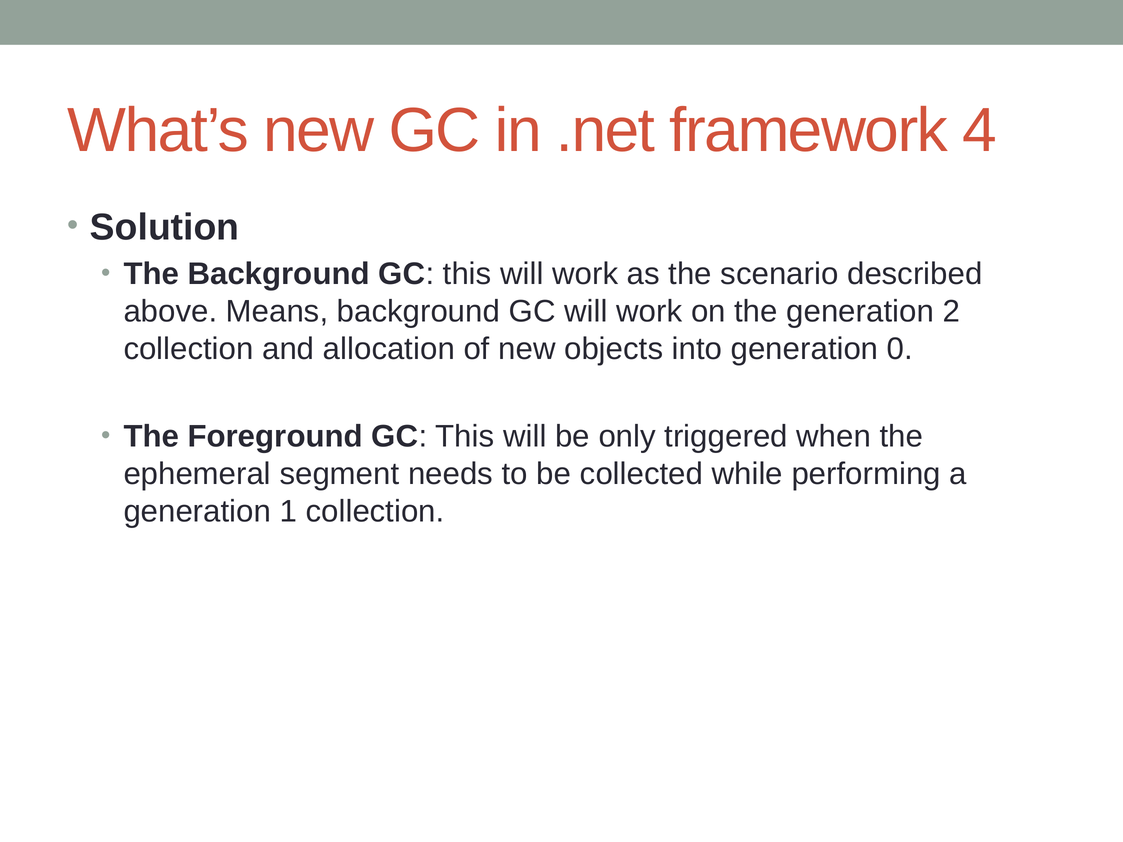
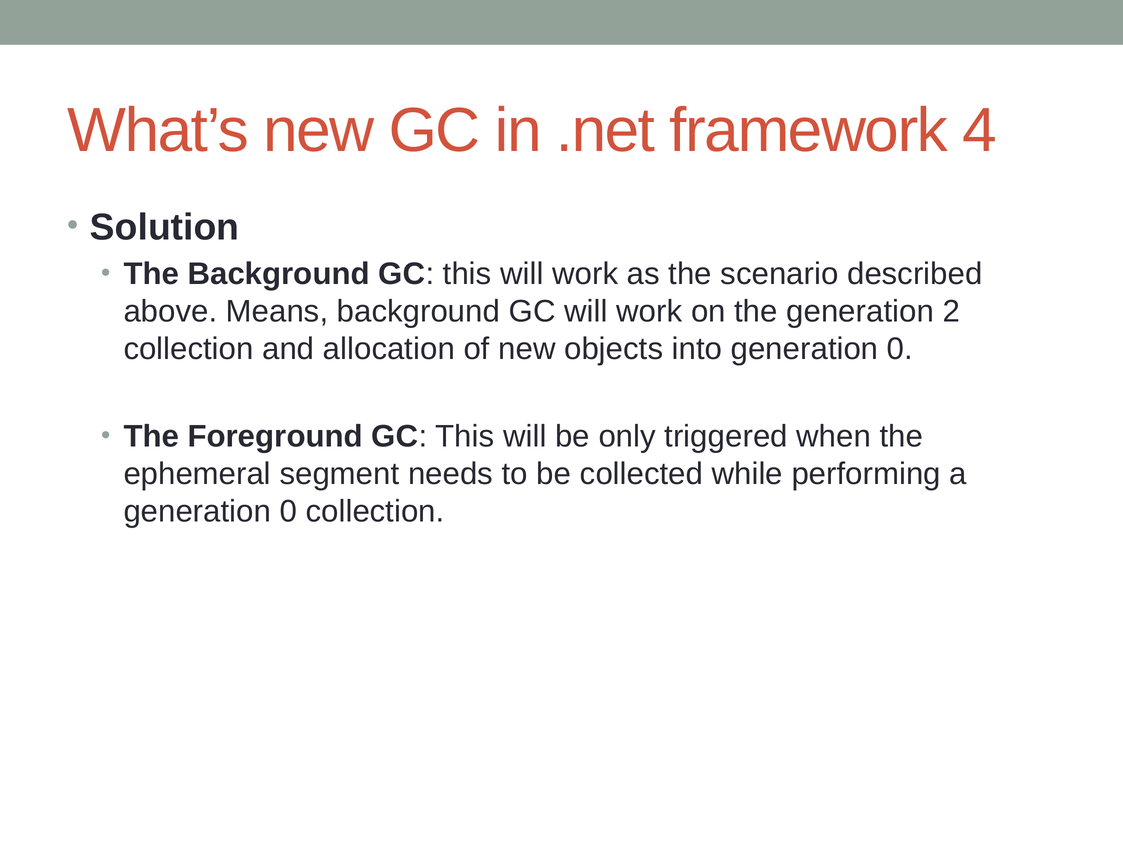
1 at (288, 512): 1 -> 0
